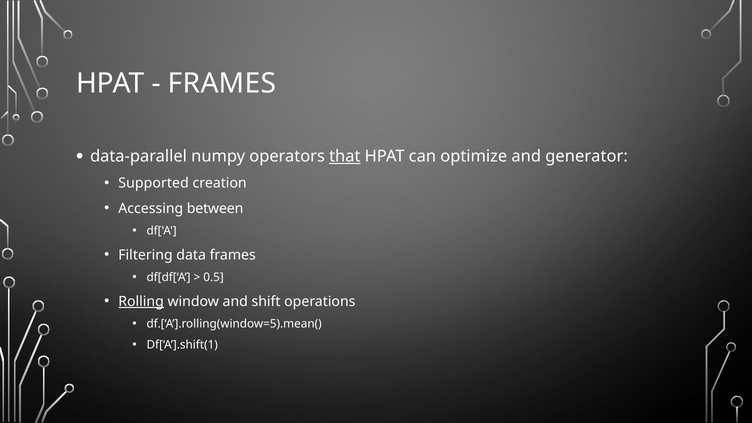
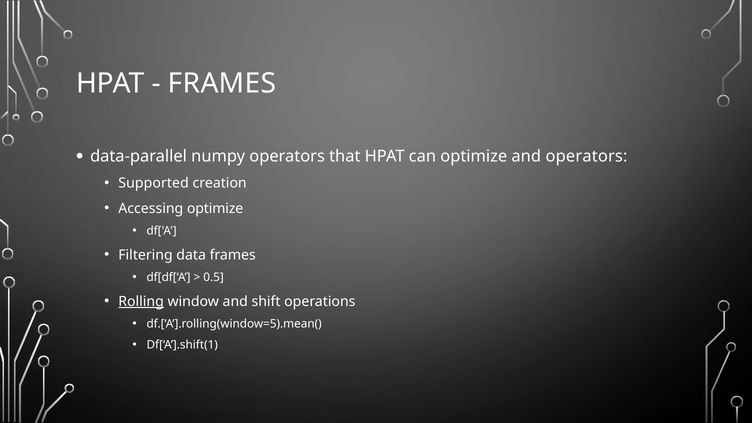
that underline: present -> none
and generator: generator -> operators
Accessing between: between -> optimize
